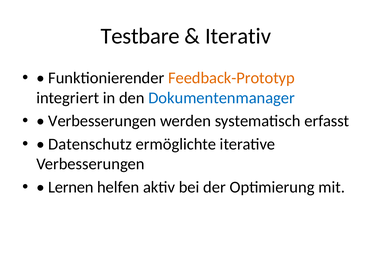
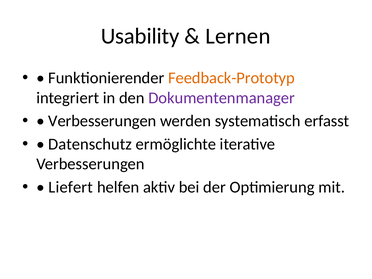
Testbare: Testbare -> Usability
Iterativ: Iterativ -> Lernen
Dokumentenmanager colour: blue -> purple
Lernen: Lernen -> Liefert
